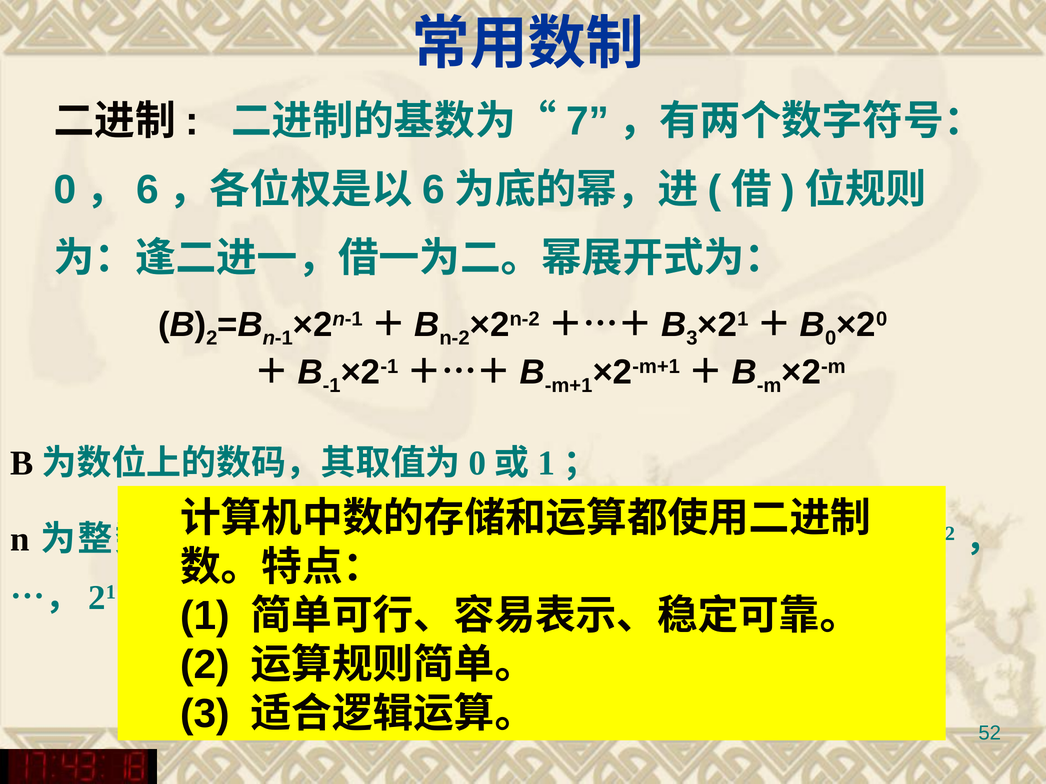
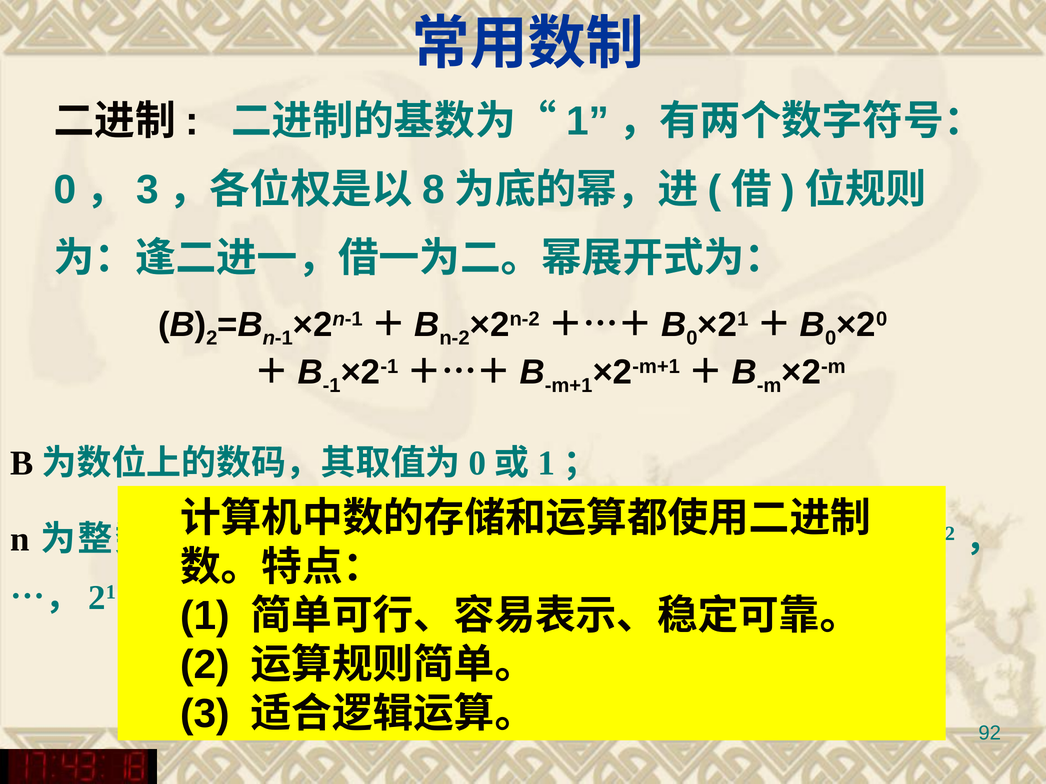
7 at (587, 122): 7 -> 1
6 at (148, 190): 6 -> 3
6 at (433, 190): 6 -> 8
3 at (692, 338): 3 -> 0
52: 52 -> 92
